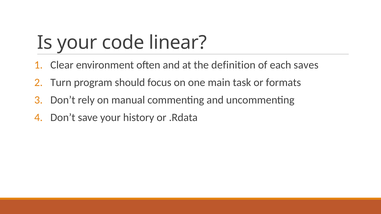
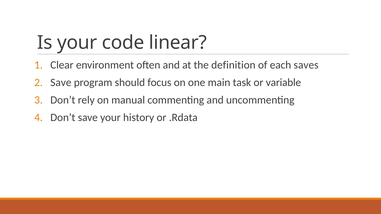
Turn at (61, 83): Turn -> Save
formats: formats -> variable
